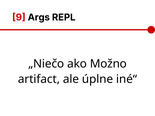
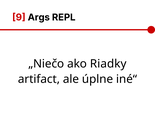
Možno: Možno -> Riadky
